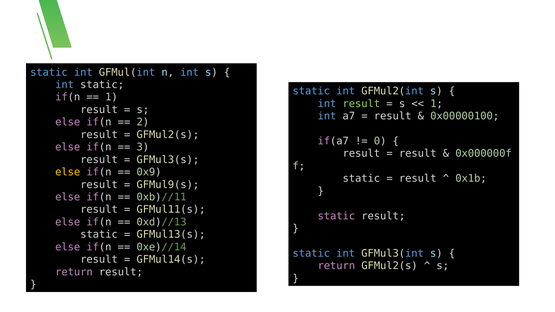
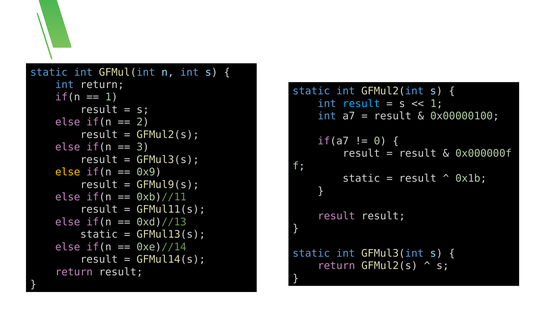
int static: static -> return
result at (361, 104) colour: light green -> light blue
static at (336, 216): static -> result
